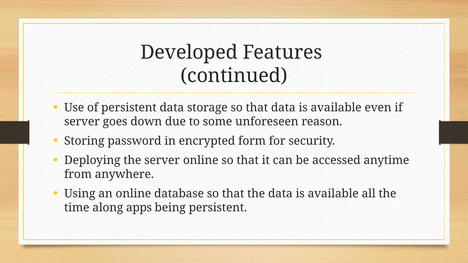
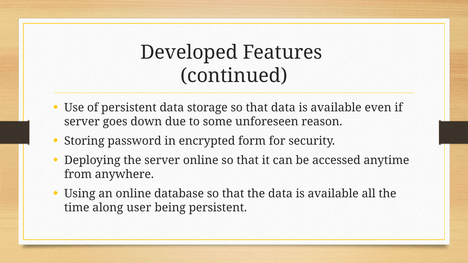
apps: apps -> user
